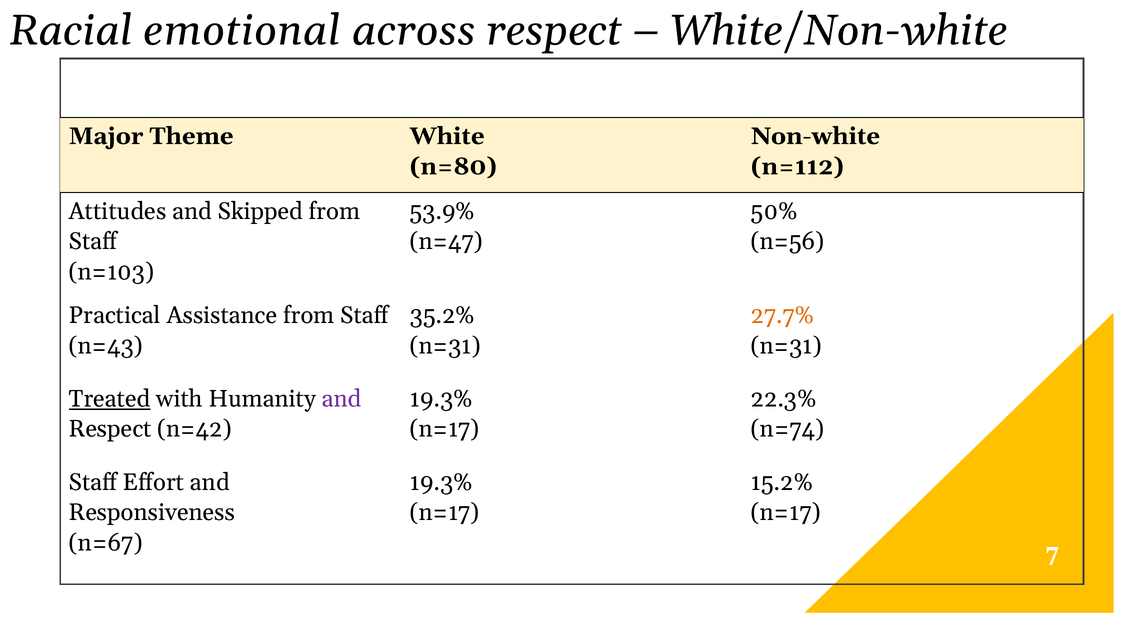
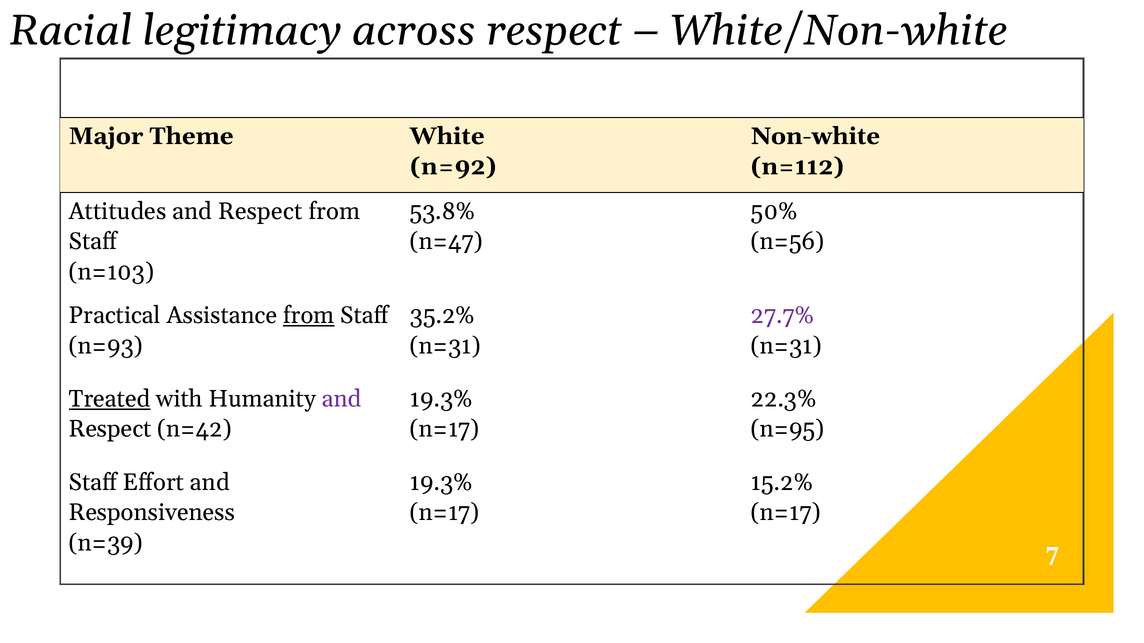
emotional: emotional -> legitimacy
n=80: n=80 -> n=92
Skipped at (260, 211): Skipped -> Respect
53.9%: 53.9% -> 53.8%
from at (309, 316) underline: none -> present
27.7% colour: orange -> purple
n=43: n=43 -> n=93
n=74: n=74 -> n=95
n=67: n=67 -> n=39
